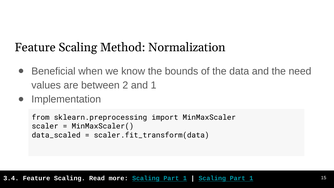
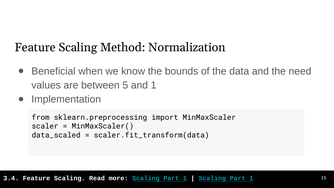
2: 2 -> 5
